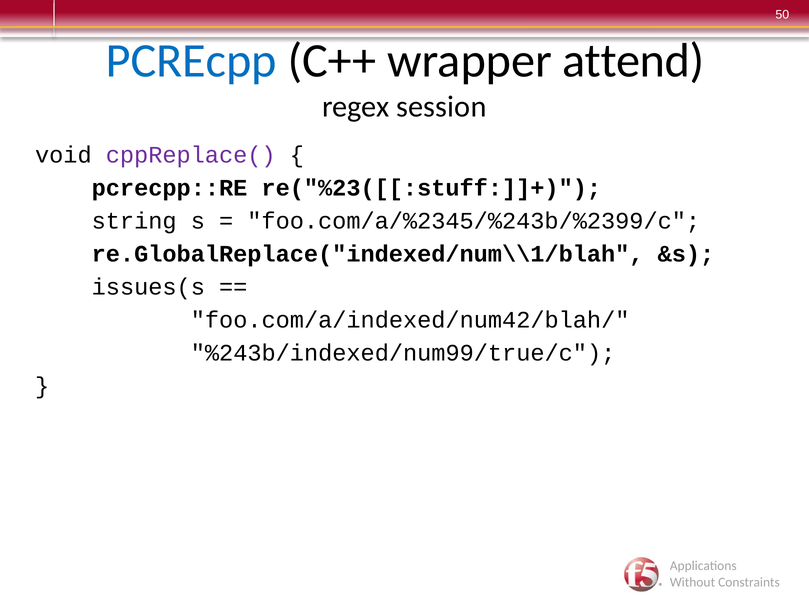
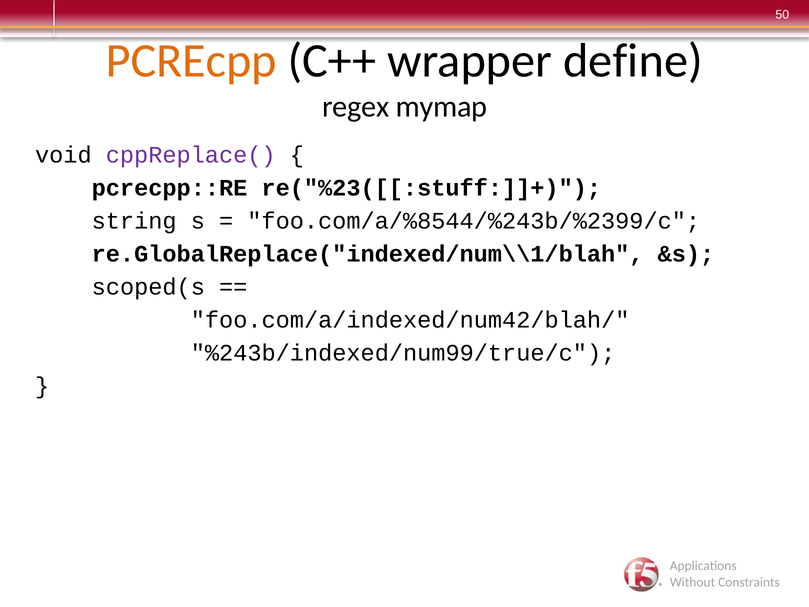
PCREcpp colour: blue -> orange
attend: attend -> define
session: session -> mymap
foo.com/a/%2345/%243b/%2399/c: foo.com/a/%2345/%243b/%2399/c -> foo.com/a/%8544/%243b/%2399/c
issues(s: issues(s -> scoped(s
